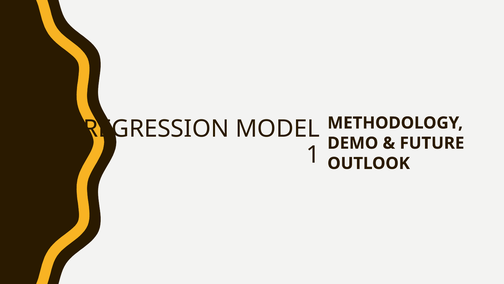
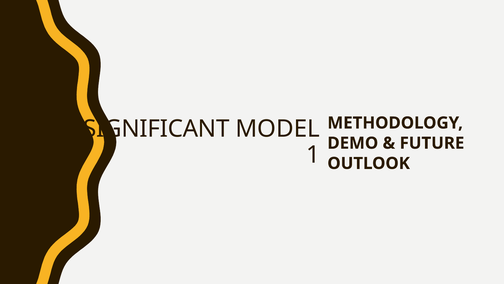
REGRESSION: REGRESSION -> SIGNIFICANT
